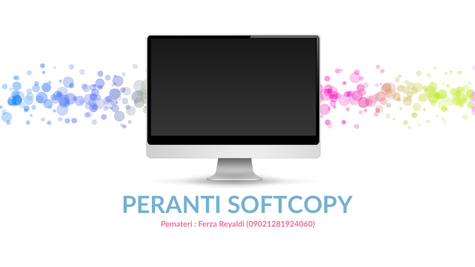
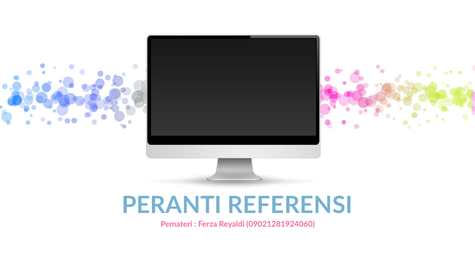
SOFTCOPY: SOFTCOPY -> REFERENSI
